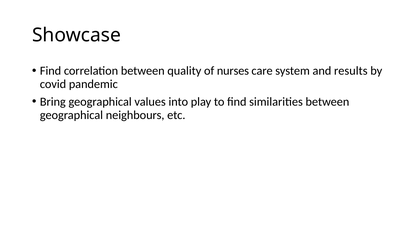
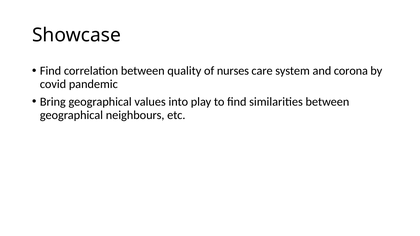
results: results -> corona
